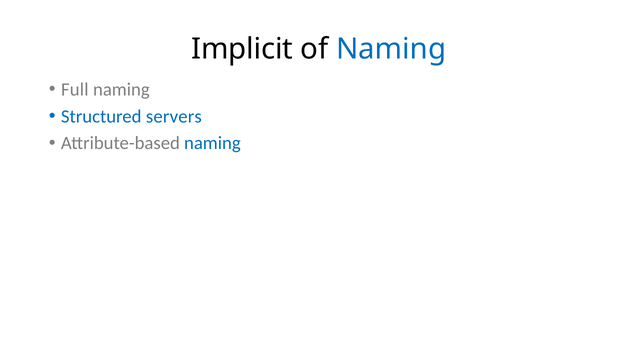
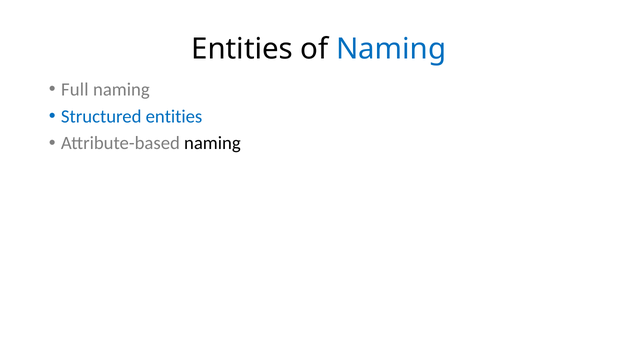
Implicit at (242, 49): Implicit -> Entities
Structured servers: servers -> entities
naming at (212, 143) colour: blue -> black
